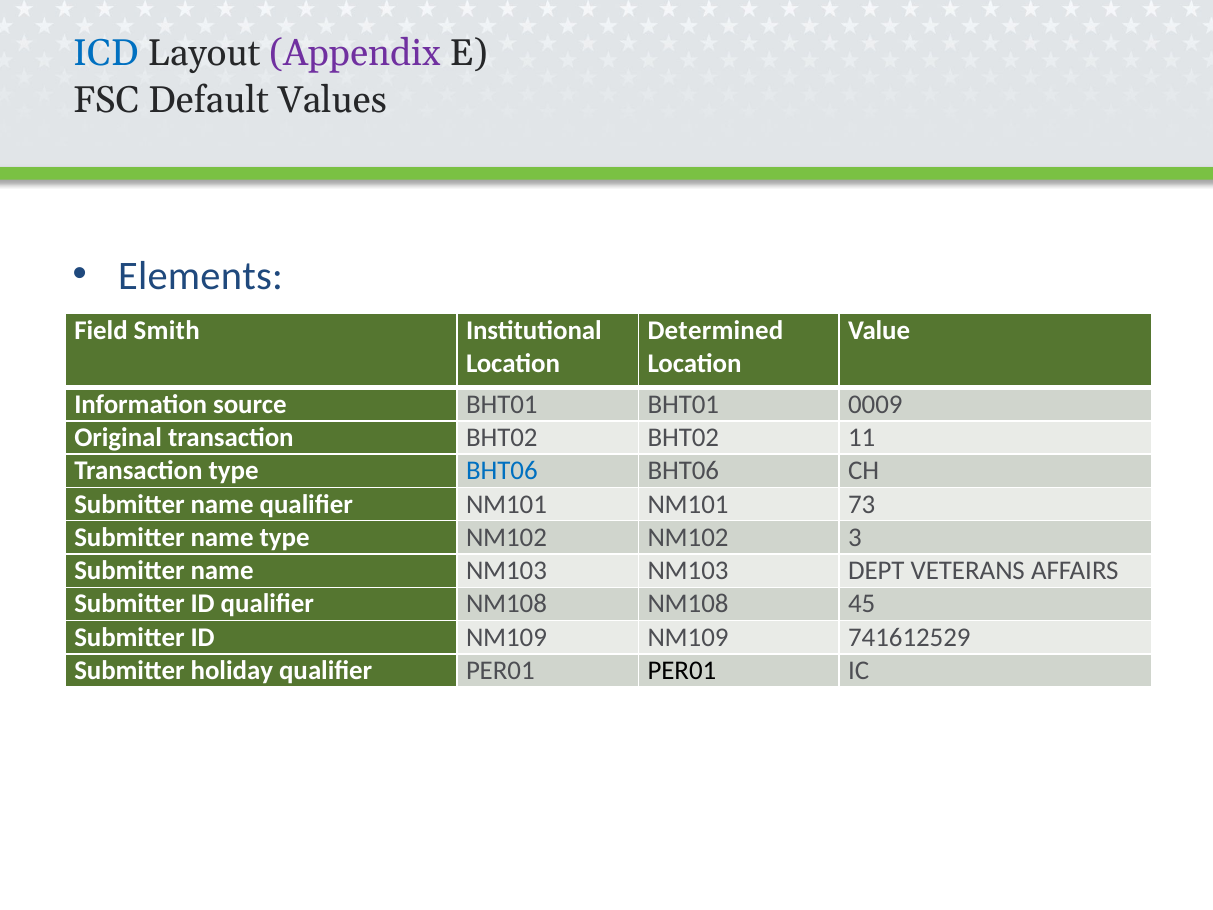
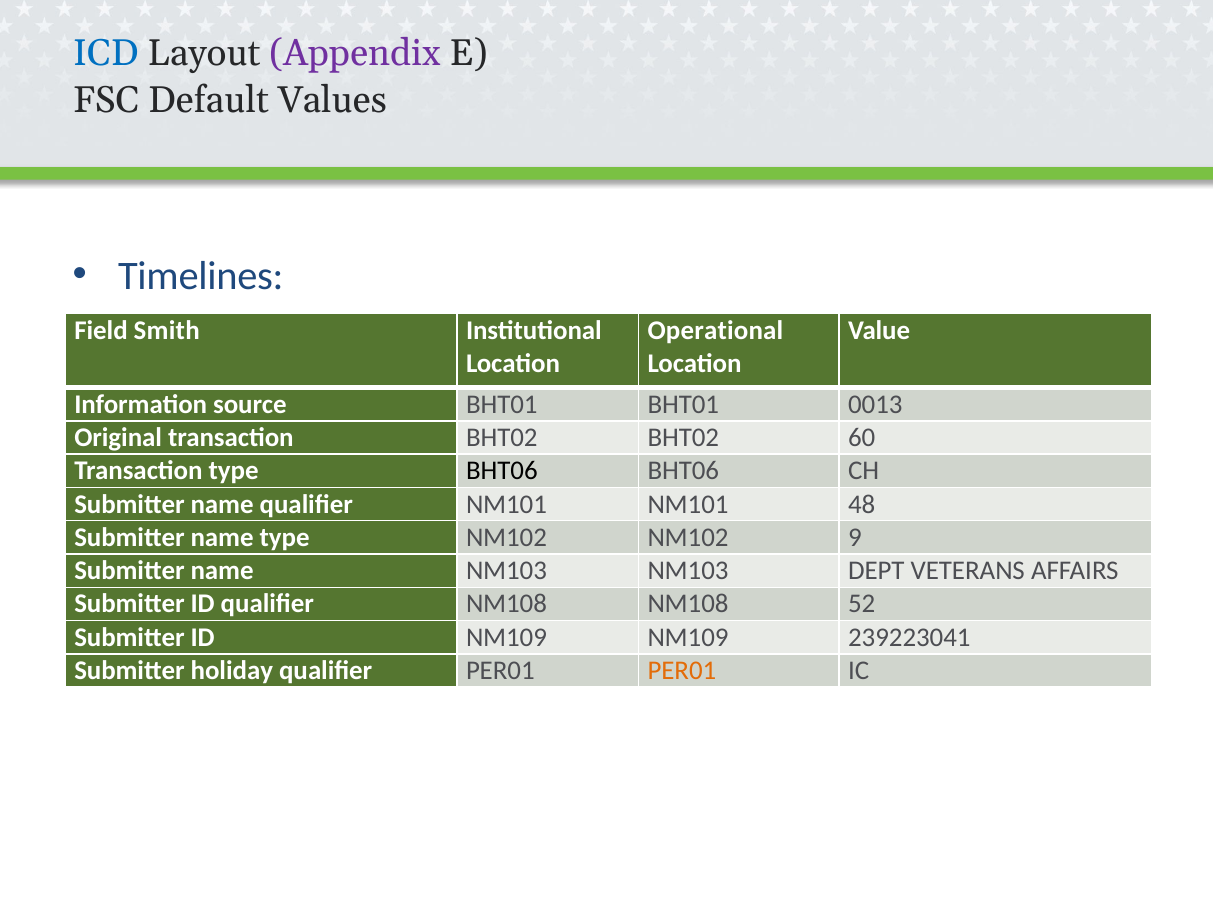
Elements: Elements -> Timelines
Determined: Determined -> Operational
0009: 0009 -> 0013
11: 11 -> 60
BHT06 at (502, 471) colour: blue -> black
73: 73 -> 48
3: 3 -> 9
45: 45 -> 52
741612529: 741612529 -> 239223041
PER01 at (682, 670) colour: black -> orange
